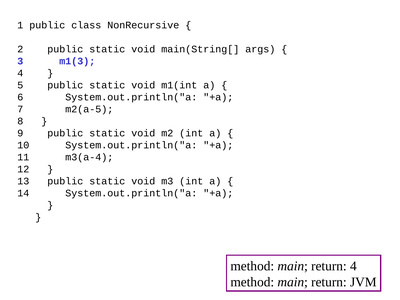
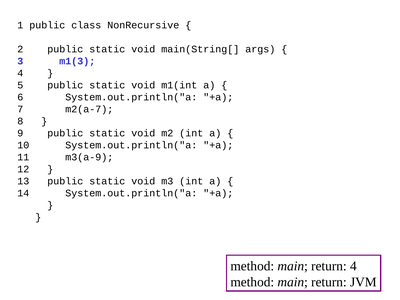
m2(a-5: m2(a-5 -> m2(a-7
m3(a-4: m3(a-4 -> m3(a-9
